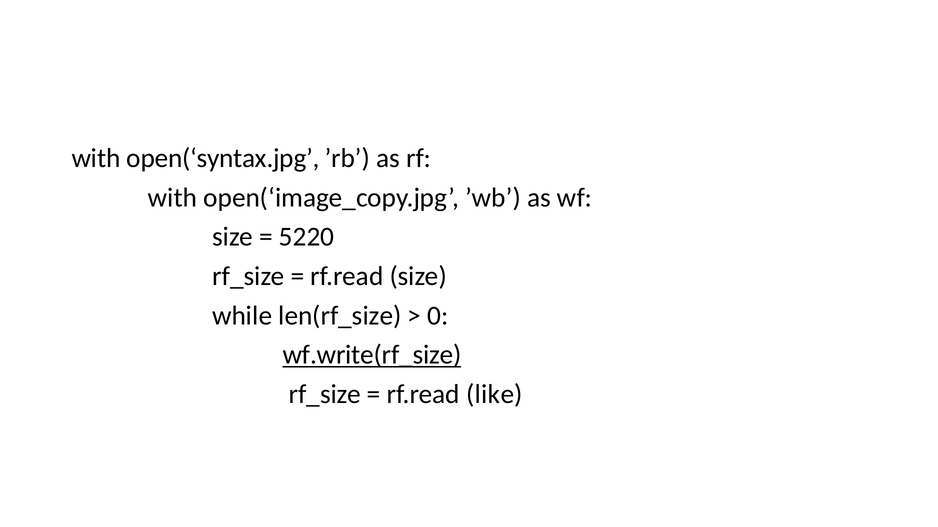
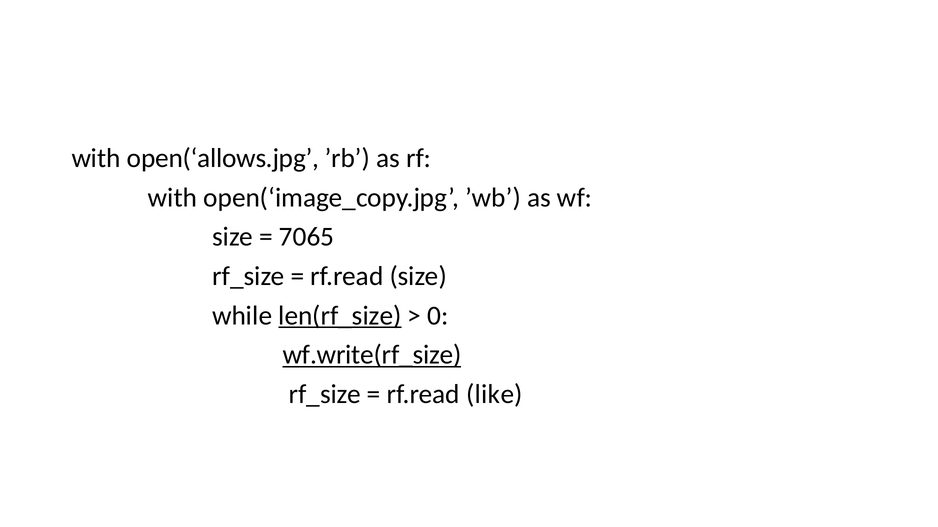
open(‘syntax.jpg: open(‘syntax.jpg -> open(‘allows.jpg
5220: 5220 -> 7065
len(rf_size underline: none -> present
